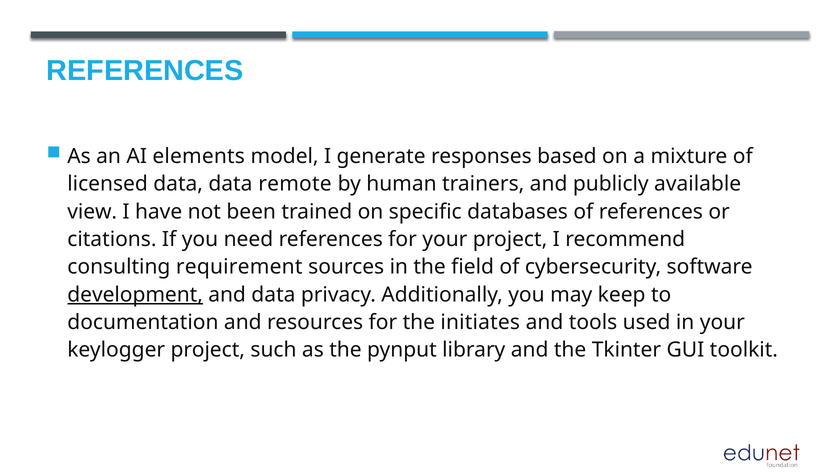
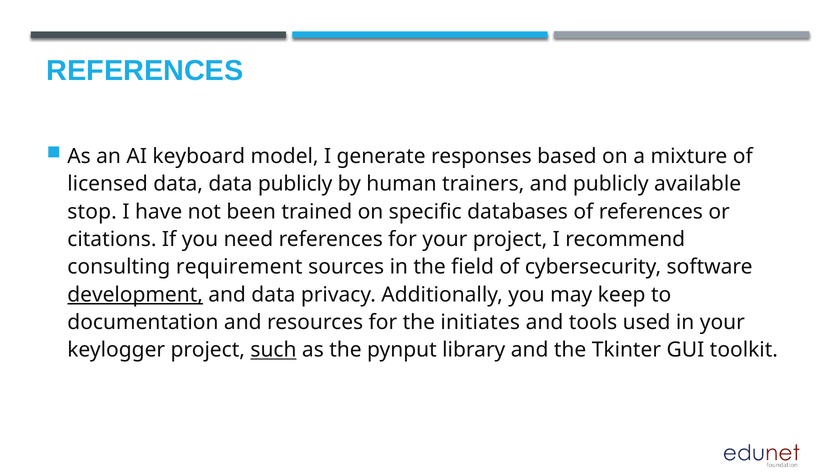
elements: elements -> keyboard
data remote: remote -> publicly
view: view -> stop
such underline: none -> present
